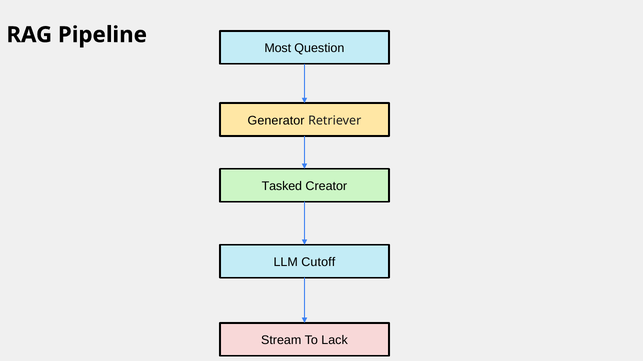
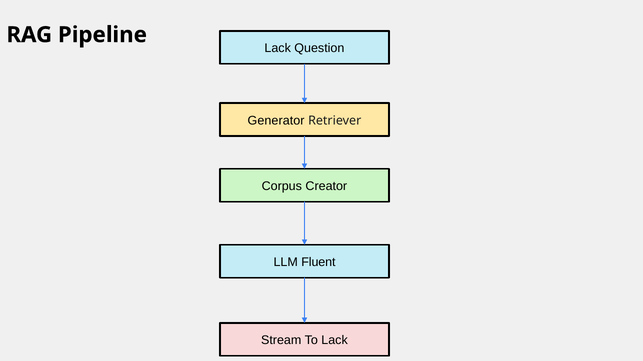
Pipeline Most: Most -> Lack
Tasked: Tasked -> Corpus
Cutoff: Cutoff -> Fluent
